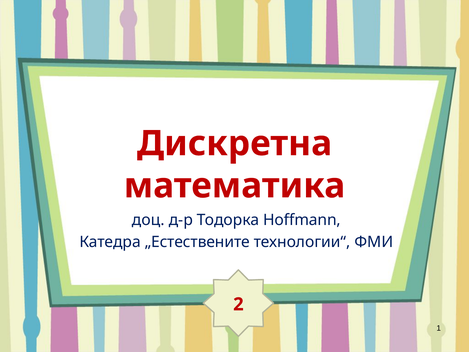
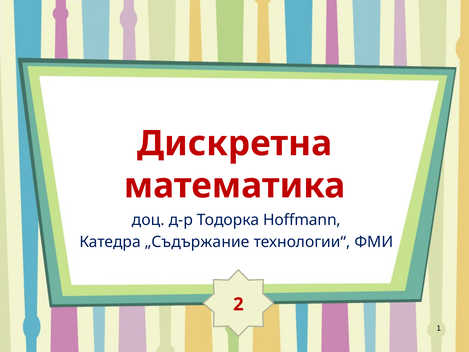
„Естествените: „Естествените -> „Съдържание
